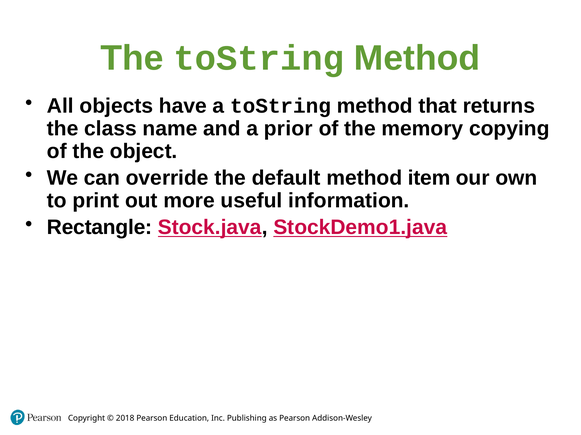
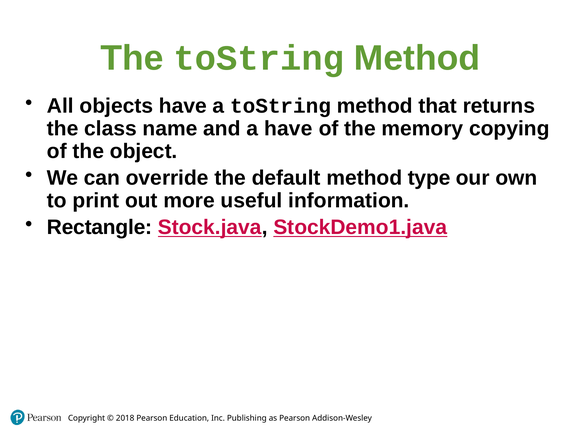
a prior: prior -> have
item: item -> type
